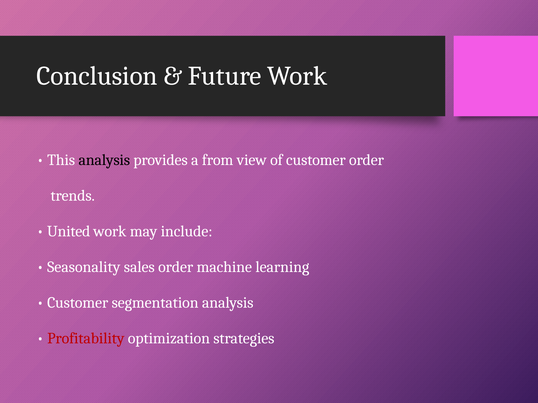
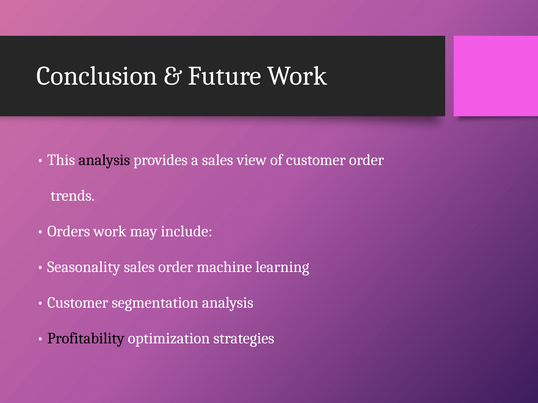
a from: from -> sales
United: United -> Orders
Profitability colour: red -> black
